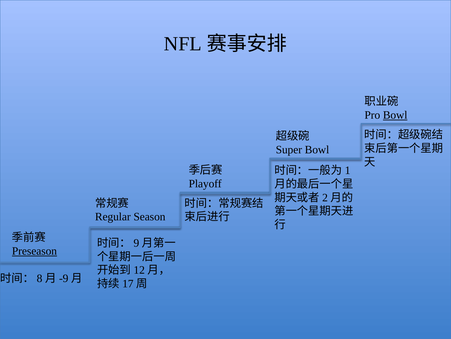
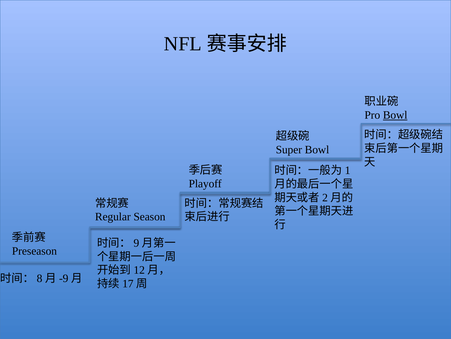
Preseason underline: present -> none
